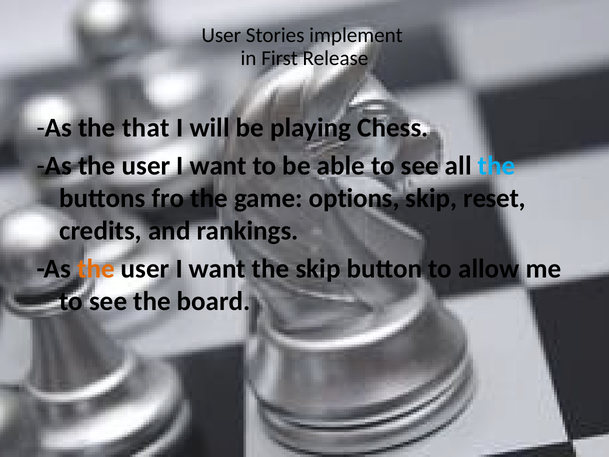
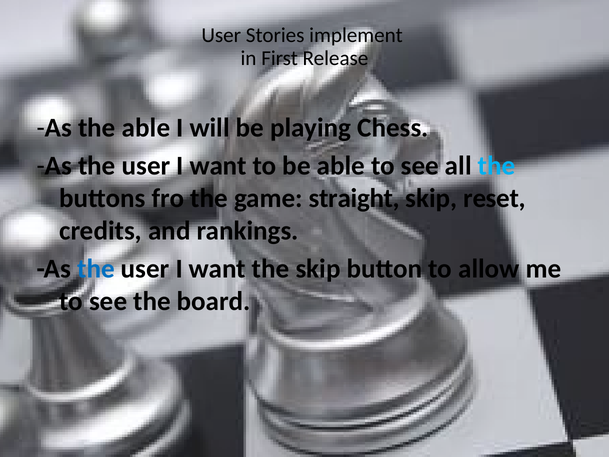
the that: that -> able
options: options -> straight
the at (96, 269) colour: orange -> blue
